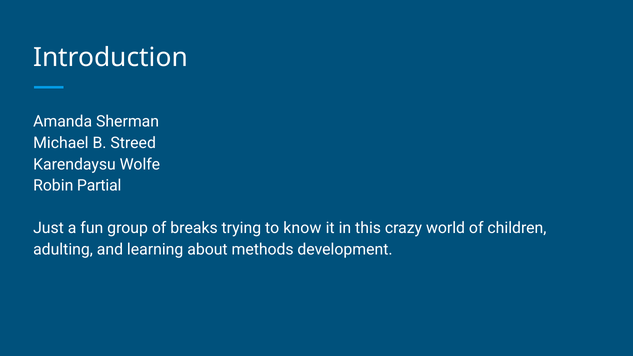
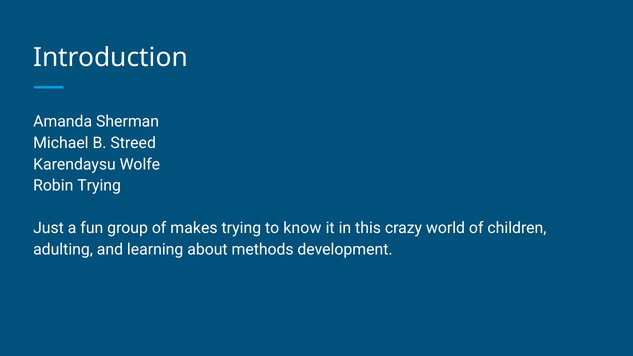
Robin Partial: Partial -> Trying
breaks: breaks -> makes
